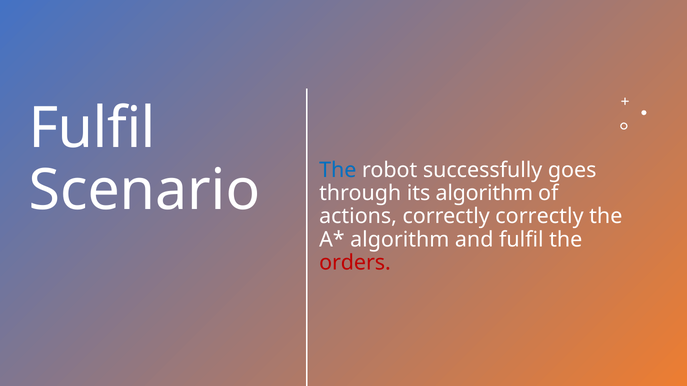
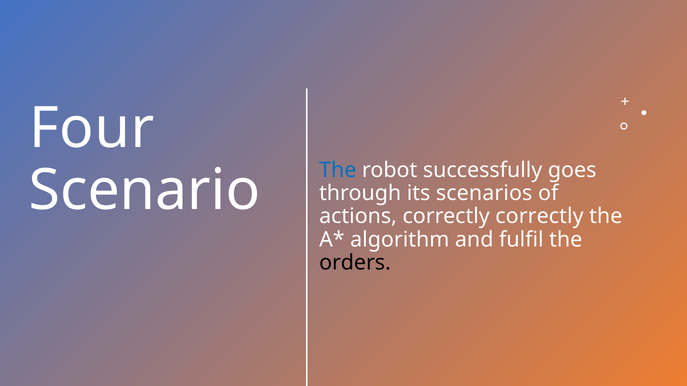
Fulfil at (92, 129): Fulfil -> Four
its algorithm: algorithm -> scenarios
orders colour: red -> black
